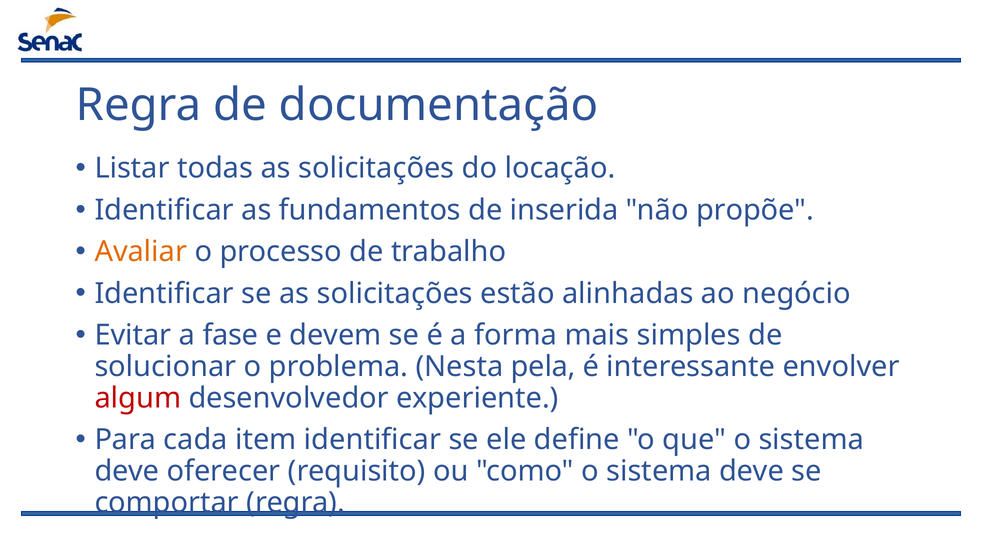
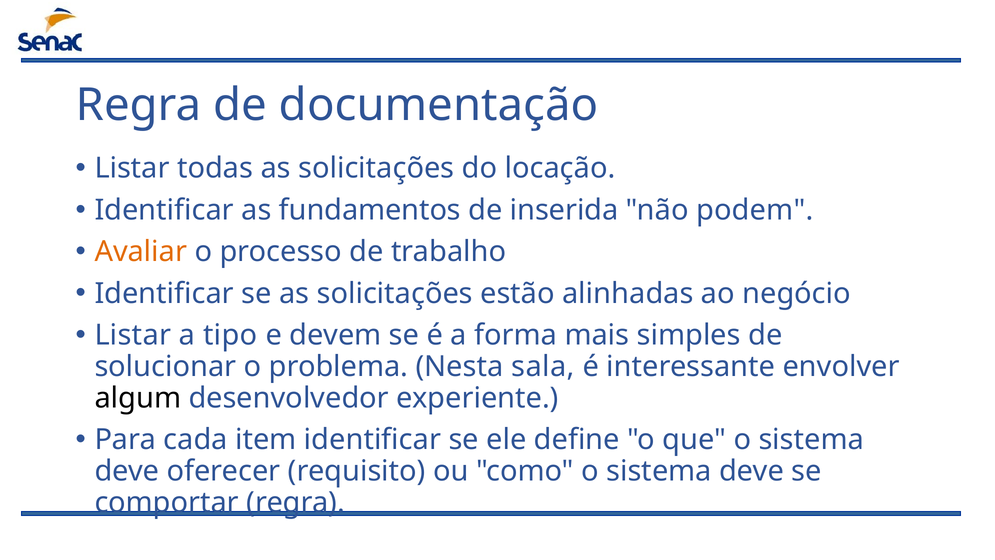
propõe: propõe -> podem
Evitar at (133, 335): Evitar -> Listar
fase: fase -> tipo
pela: pela -> sala
algum colour: red -> black
